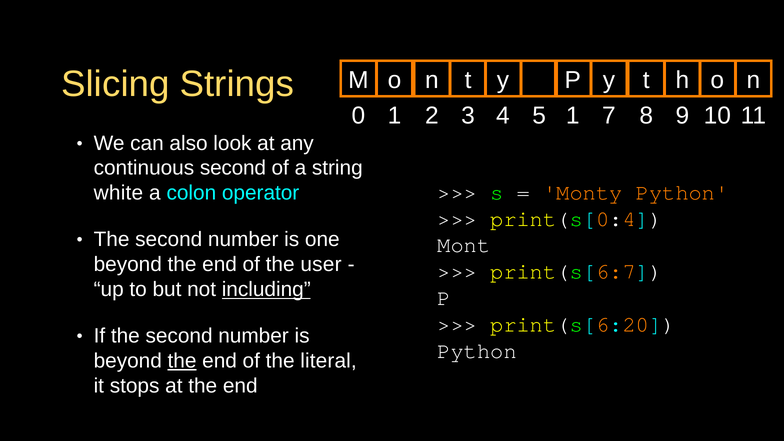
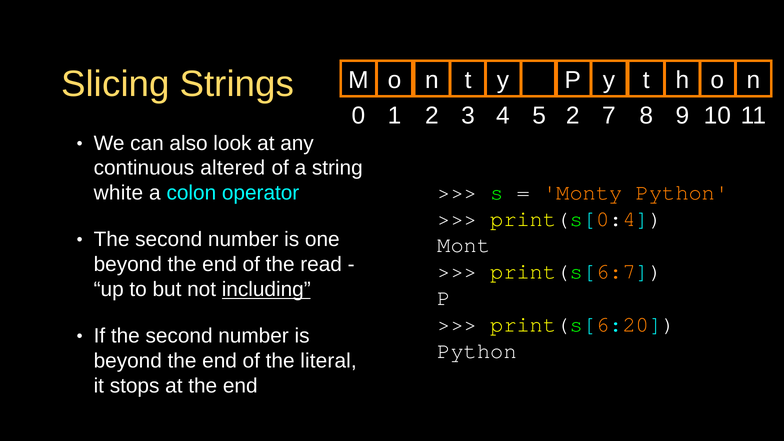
5 1: 1 -> 2
continuous second: second -> altered
user: user -> read
the at (182, 361) underline: present -> none
